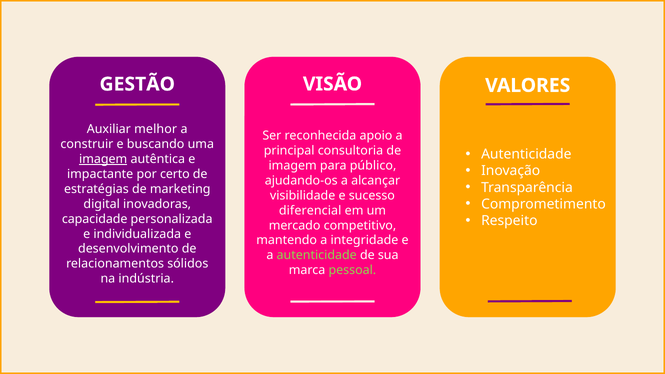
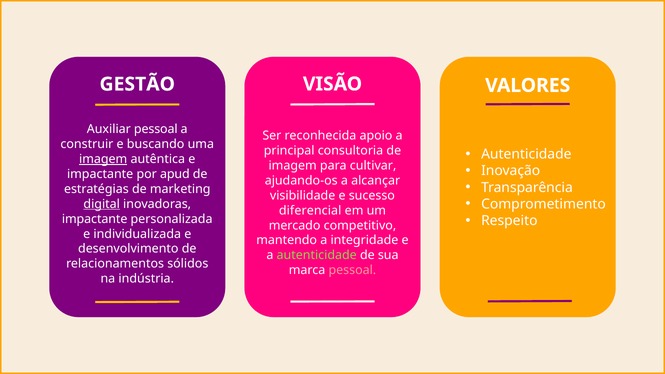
Auxiliar melhor: melhor -> pessoal
público: público -> cultivar
certo: certo -> apud
digital underline: none -> present
capacidade at (95, 219): capacidade -> impactante
pessoal at (352, 270) colour: light green -> pink
